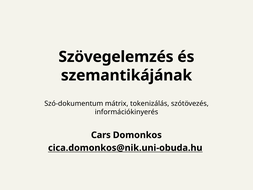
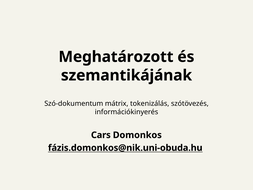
Szövegelemzés: Szövegelemzés -> Meghatározott
cica.domonkos@nik.uni-obuda.hu: cica.domonkos@nik.uni-obuda.hu -> fázis.domonkos@nik.uni-obuda.hu
